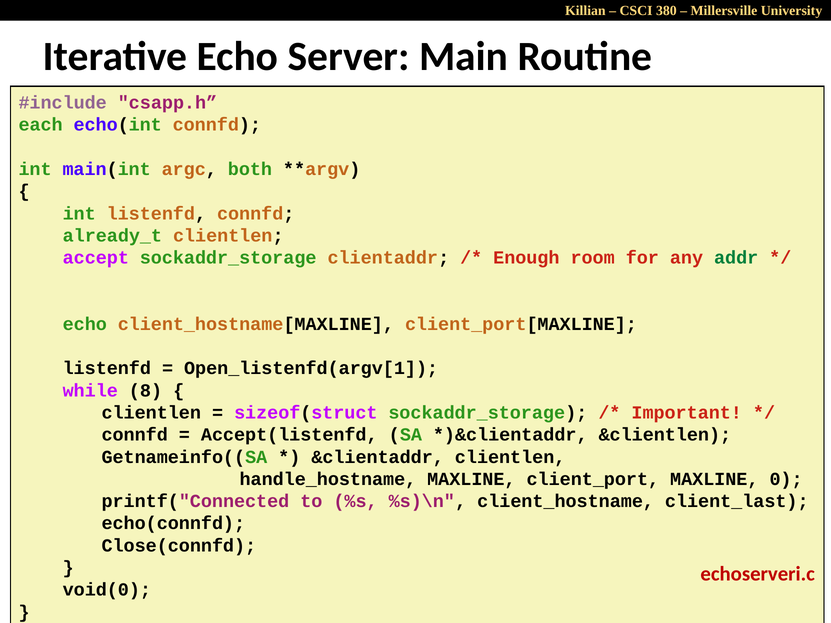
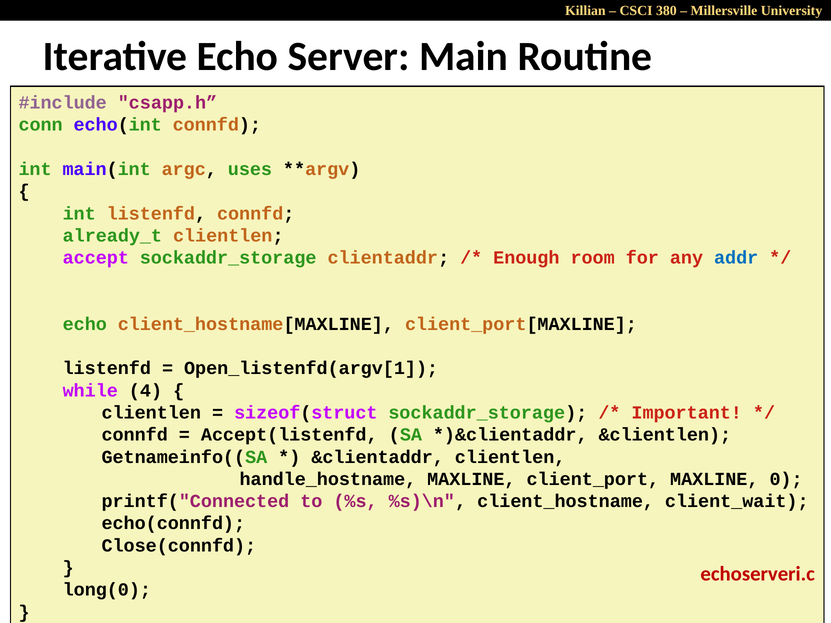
each: each -> conn
both: both -> uses
addr colour: green -> blue
8: 8 -> 4
client_last: client_last -> client_wait
void(0: void(0 -> long(0
